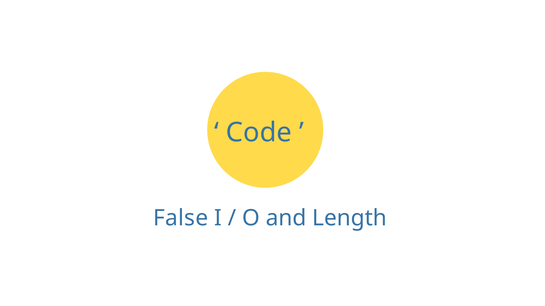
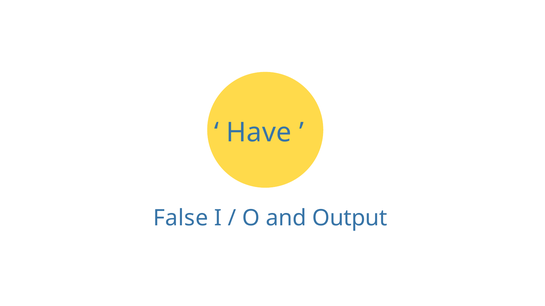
Code: Code -> Have
Length: Length -> Output
